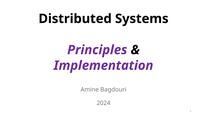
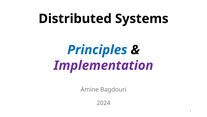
Principles colour: purple -> blue
